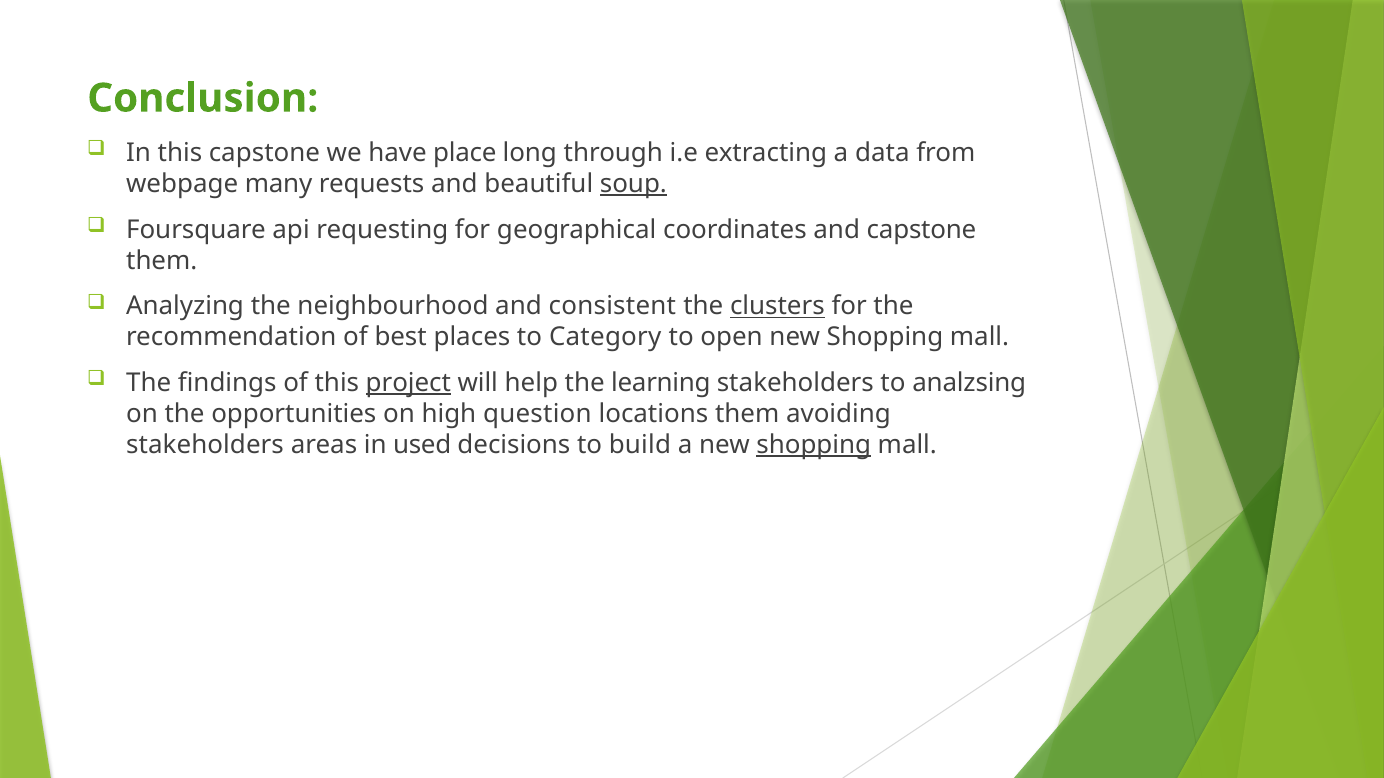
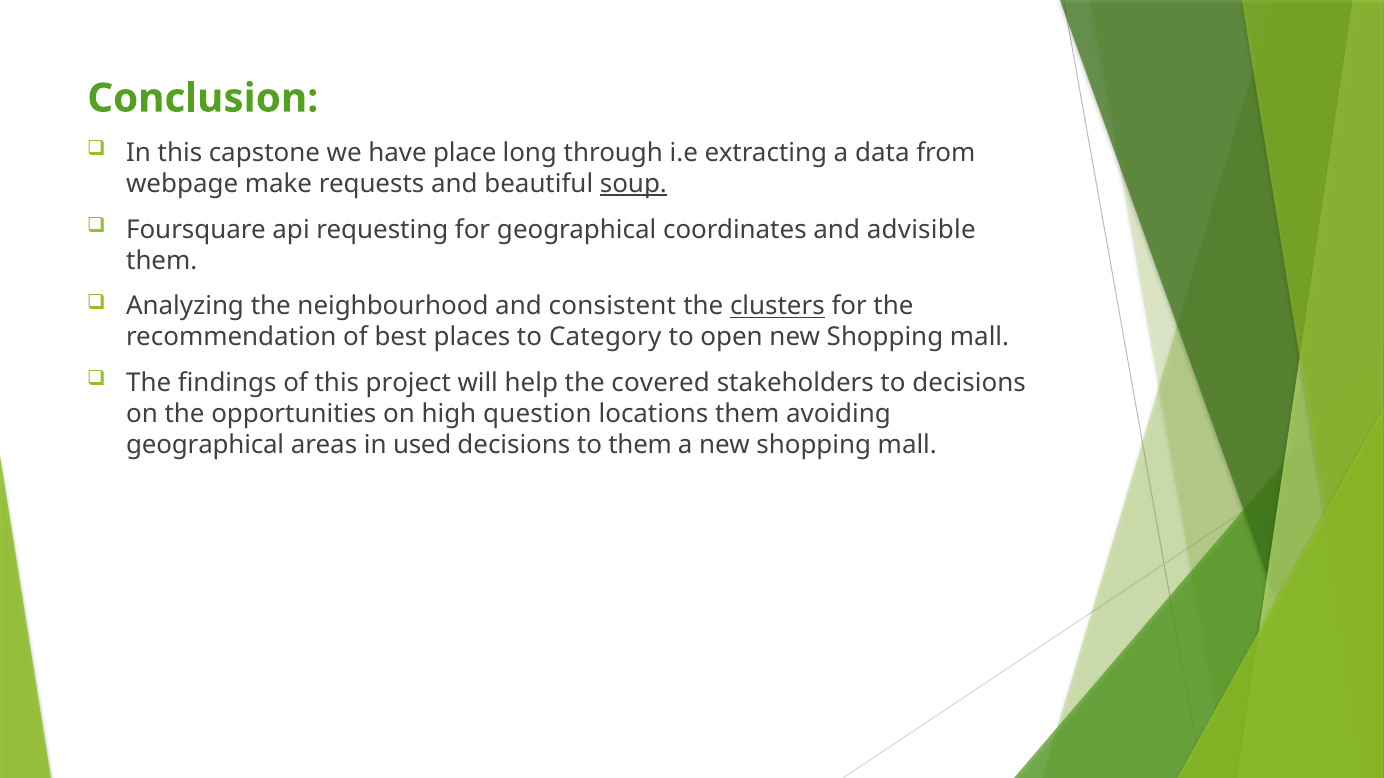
many: many -> make
and capstone: capstone -> advisible
project underline: present -> none
learning: learning -> covered
to analzsing: analzsing -> decisions
stakeholders at (205, 445): stakeholders -> geographical
to build: build -> them
shopping at (814, 445) underline: present -> none
